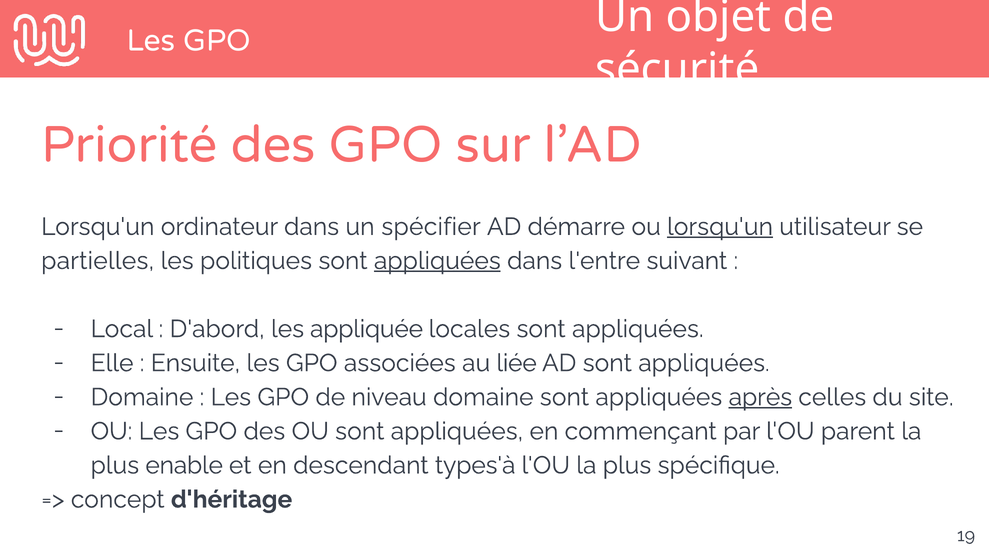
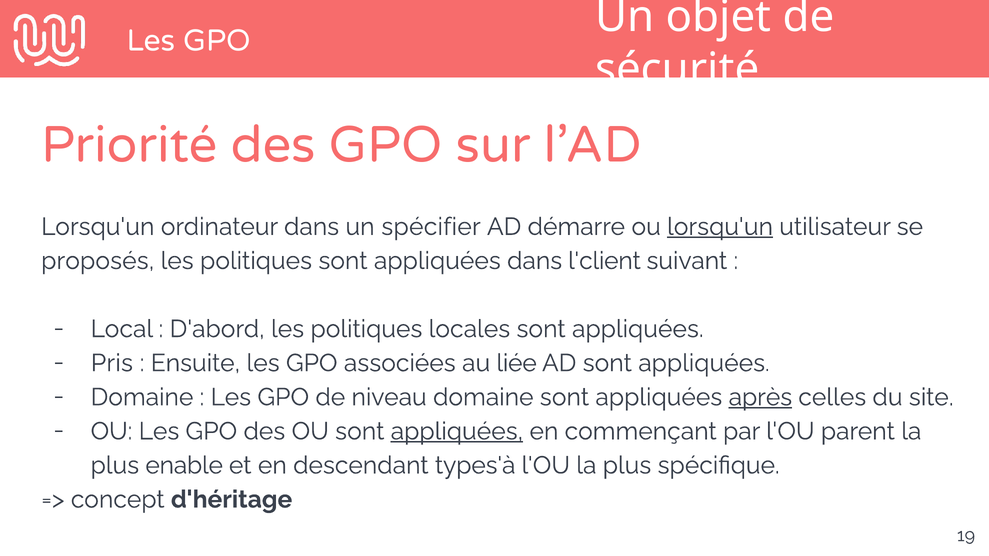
partielles: partielles -> proposés
appliquées at (437, 261) underline: present -> none
l'entre: l'entre -> l'client
D'abord les appliquée: appliquée -> politiques
Elle: Elle -> Pris
appliquées at (457, 432) underline: none -> present
